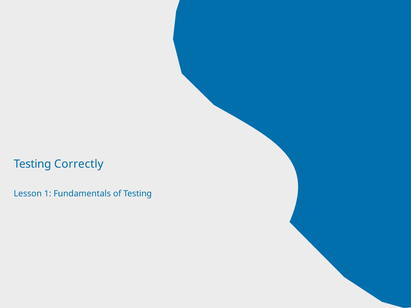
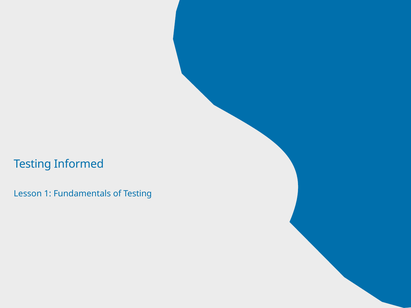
Correctly: Correctly -> Informed
